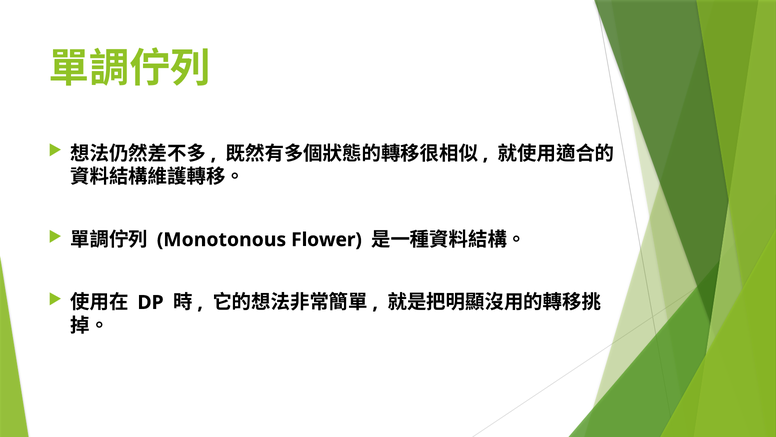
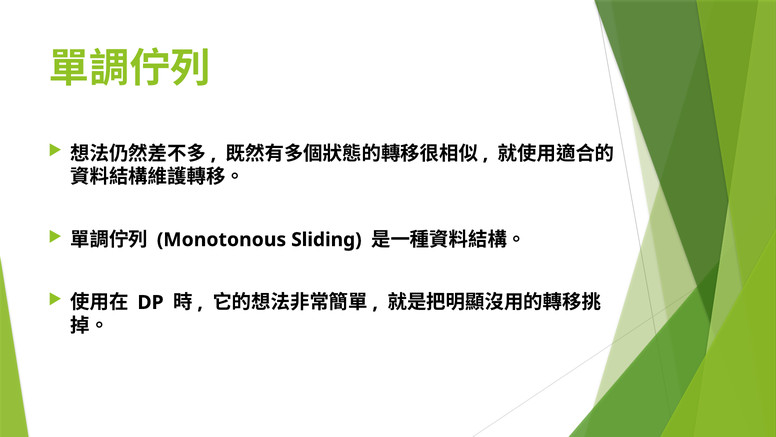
Flower: Flower -> Sliding
